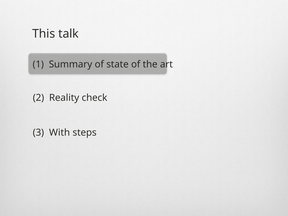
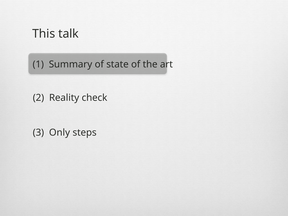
With: With -> Only
